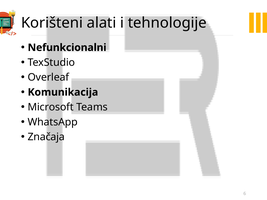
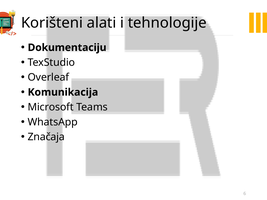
Nefunkcionalni: Nefunkcionalni -> Dokumentaciju
